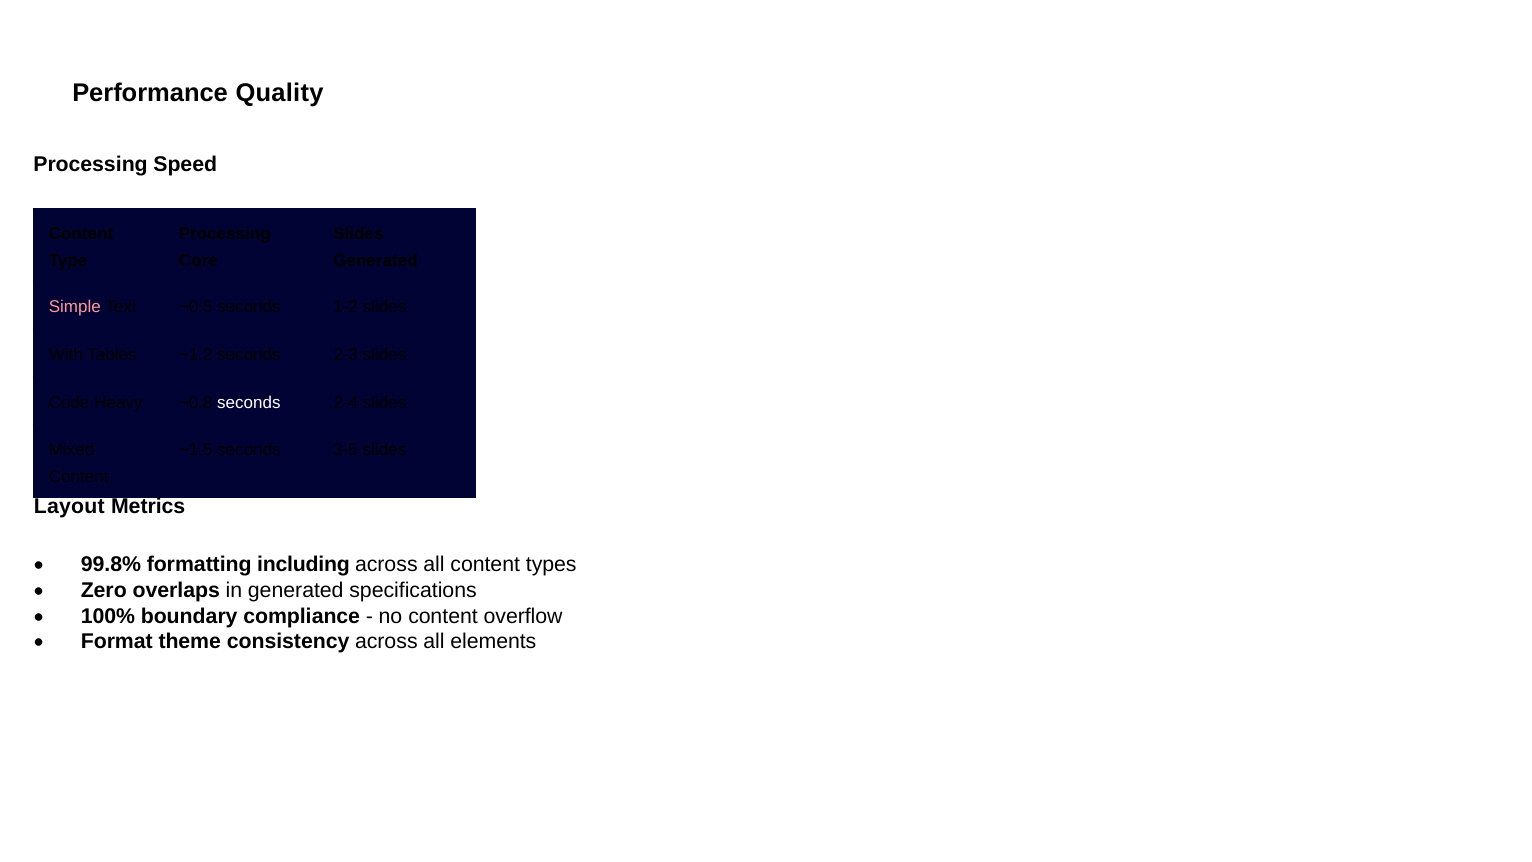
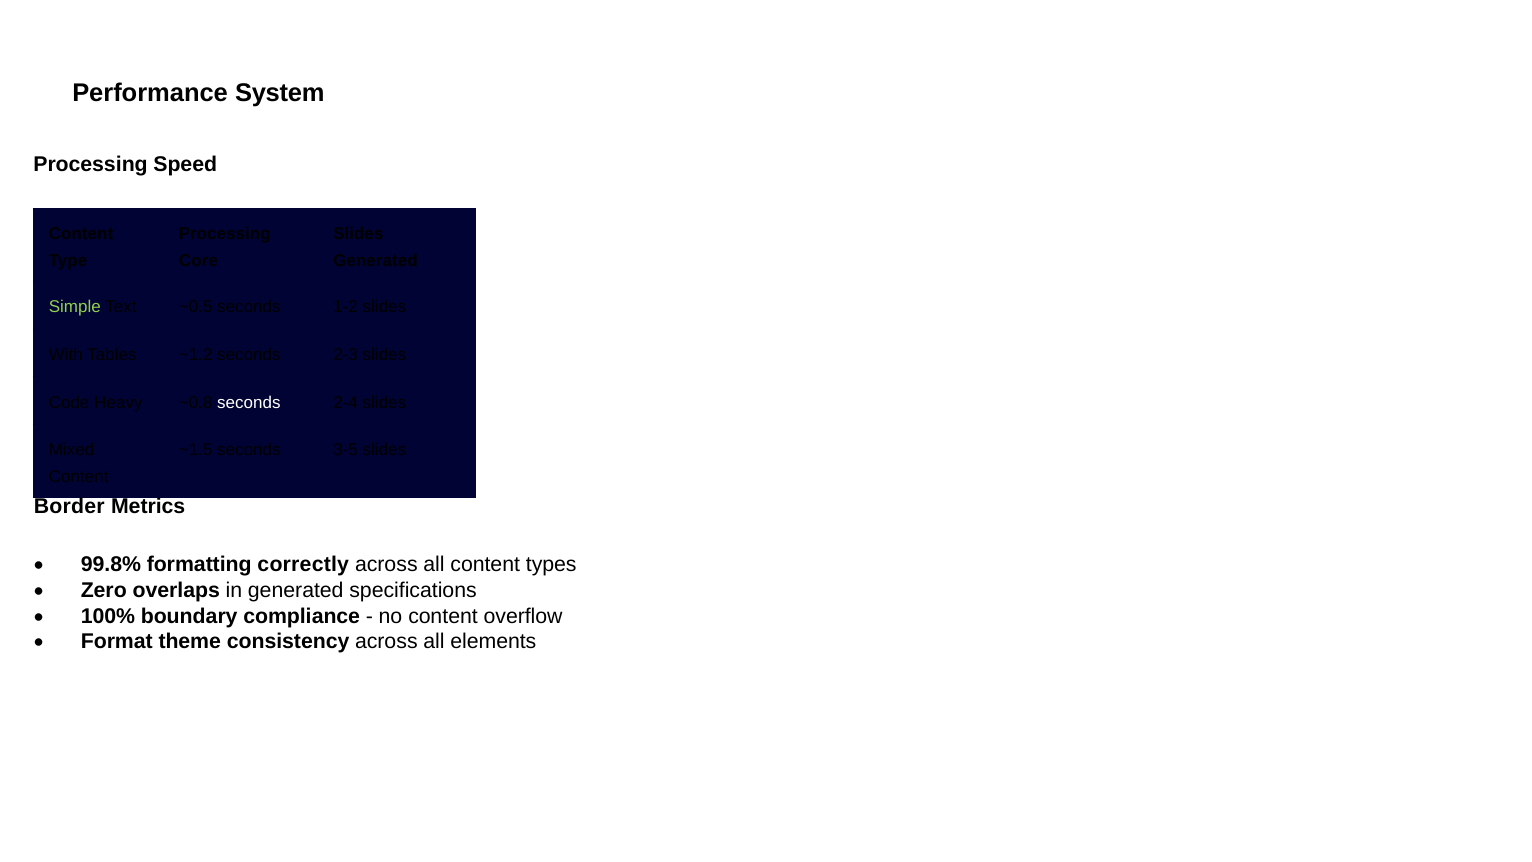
Quality: Quality -> System
Simple colour: pink -> light green
Layout: Layout -> Border
including: including -> correctly
